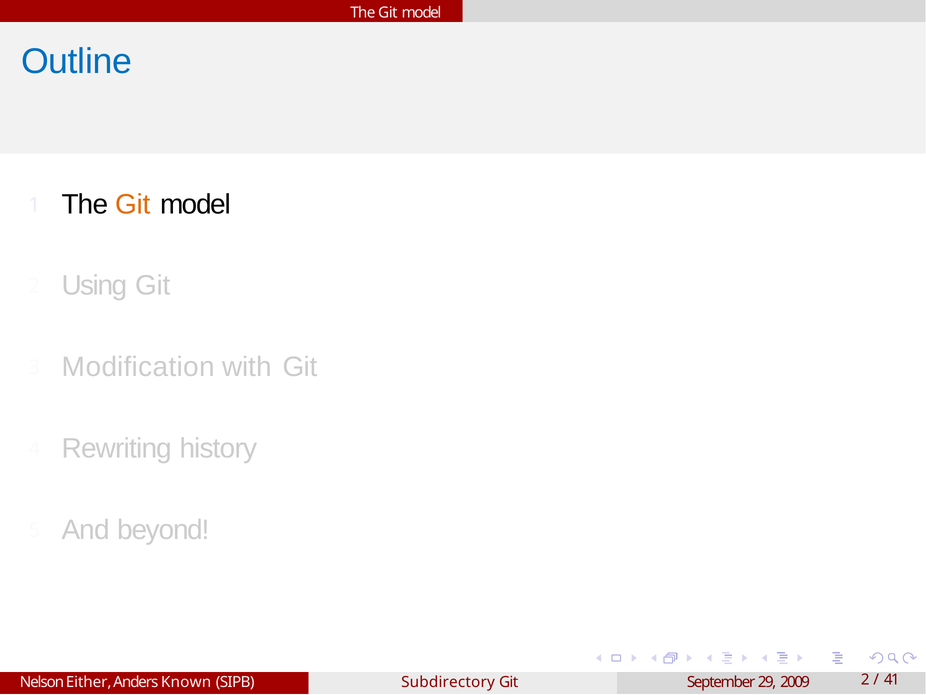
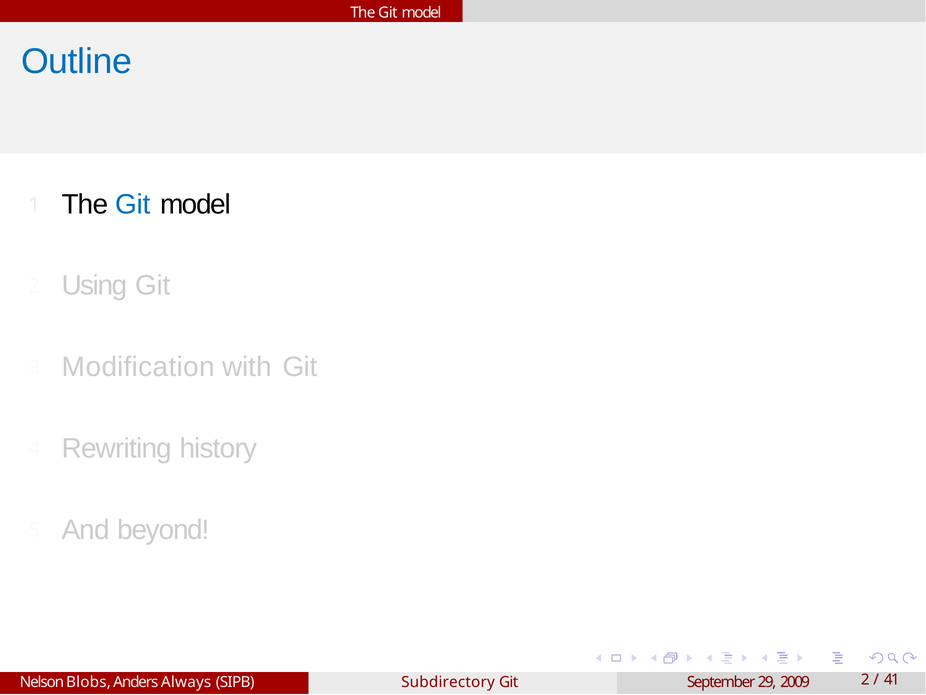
Git at (133, 204) colour: orange -> blue
Either: Either -> Blobs
Known: Known -> Always
